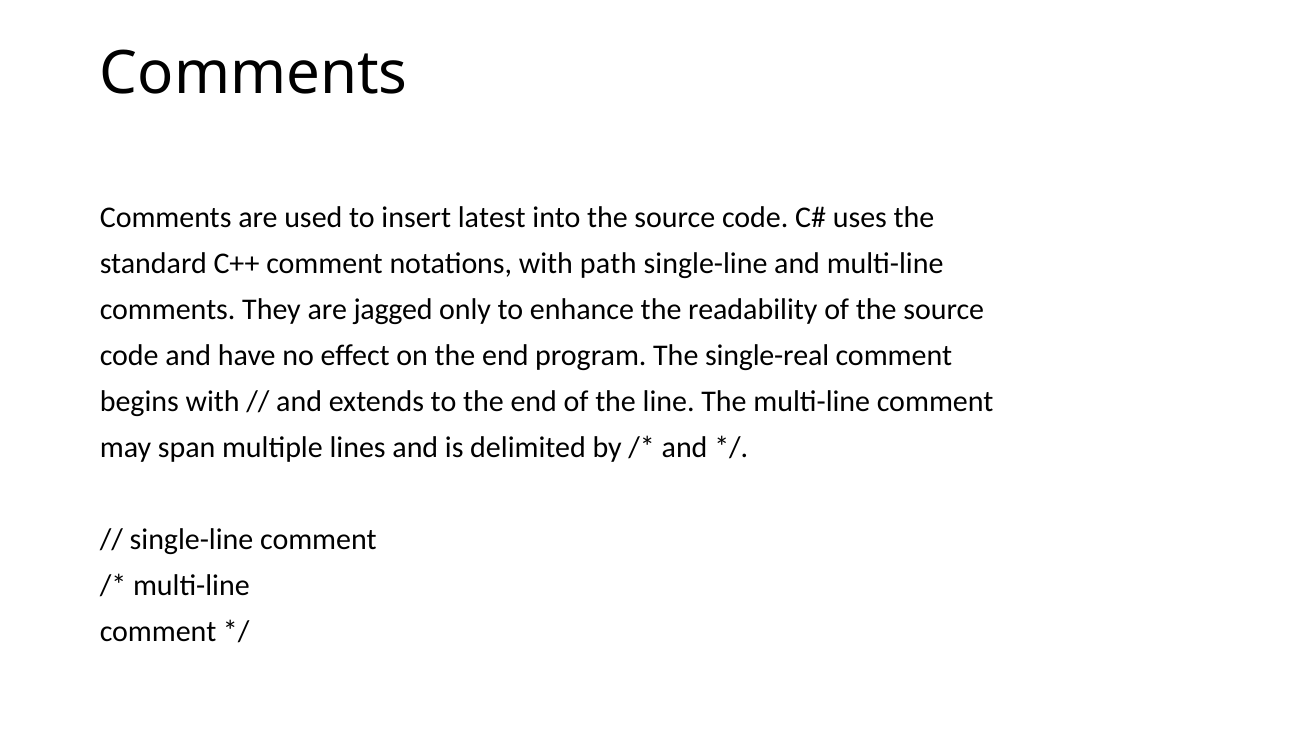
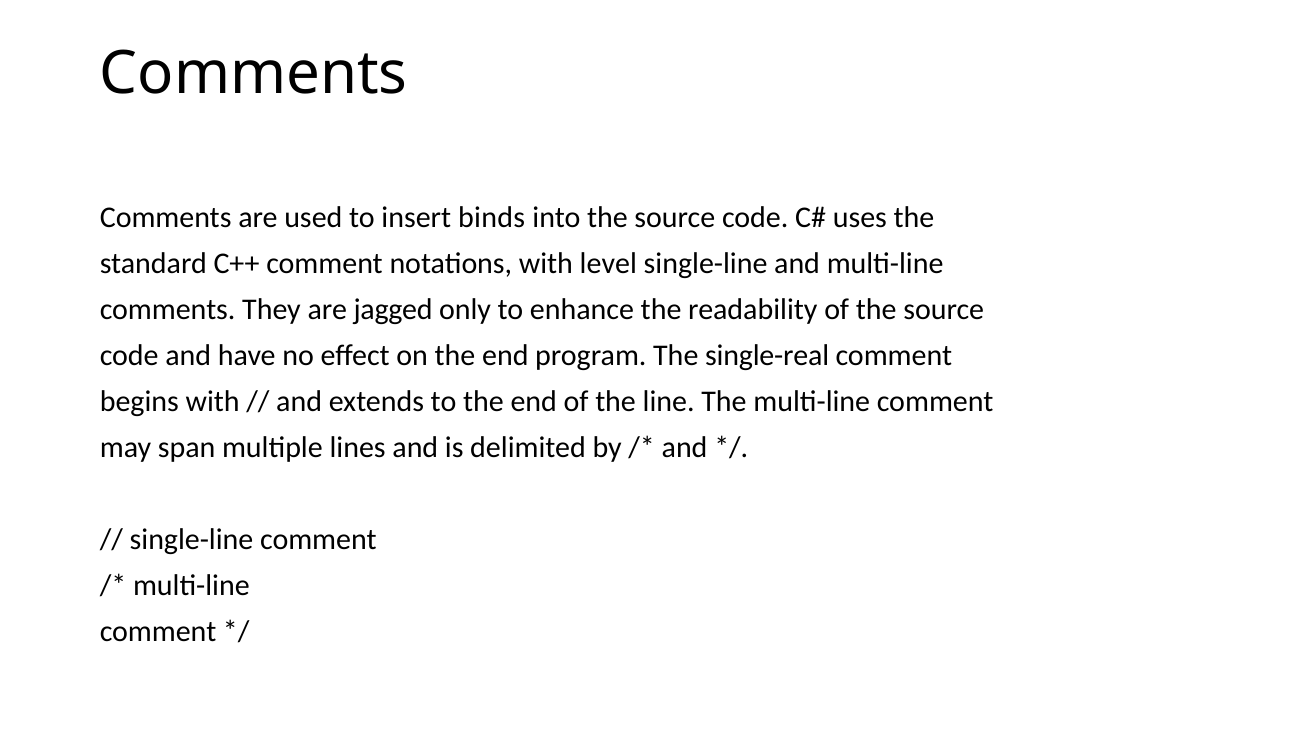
latest: latest -> binds
path: path -> level
